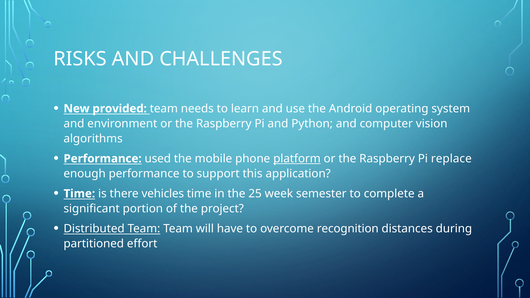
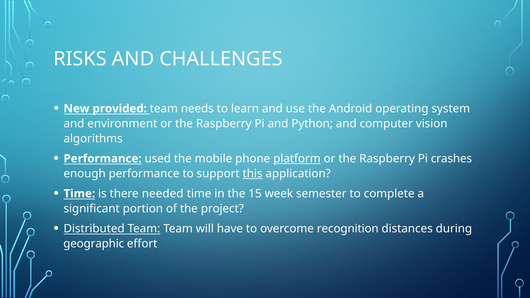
replace: replace -> crashes
this underline: none -> present
vehicles: vehicles -> needed
25: 25 -> 15
partitioned: partitioned -> geographic
